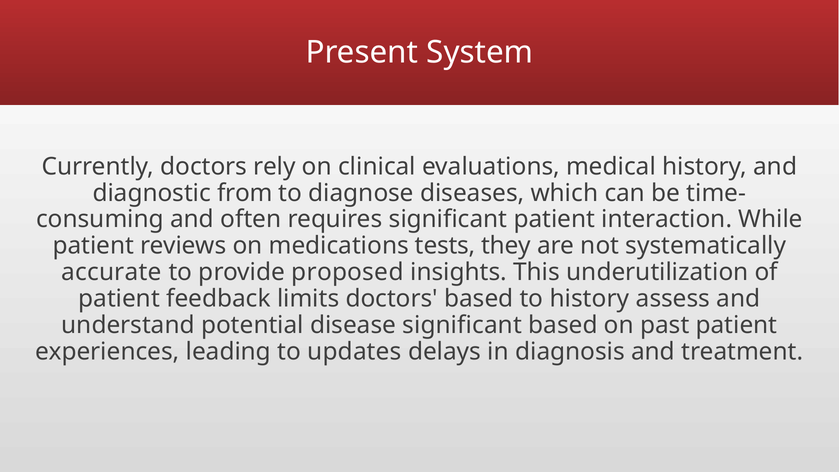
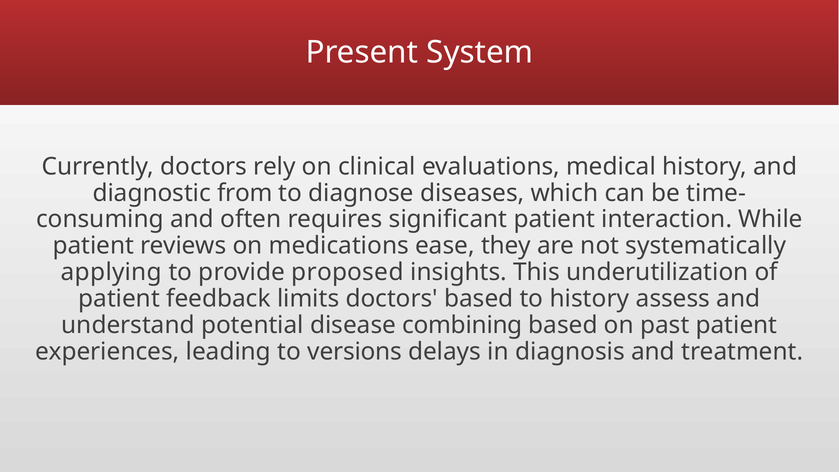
tests: tests -> ease
accurate: accurate -> applying
disease significant: significant -> combining
updates: updates -> versions
